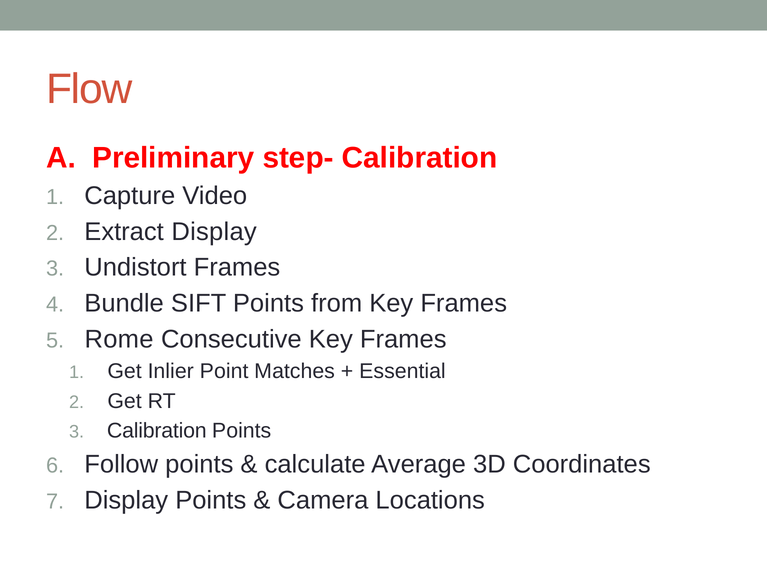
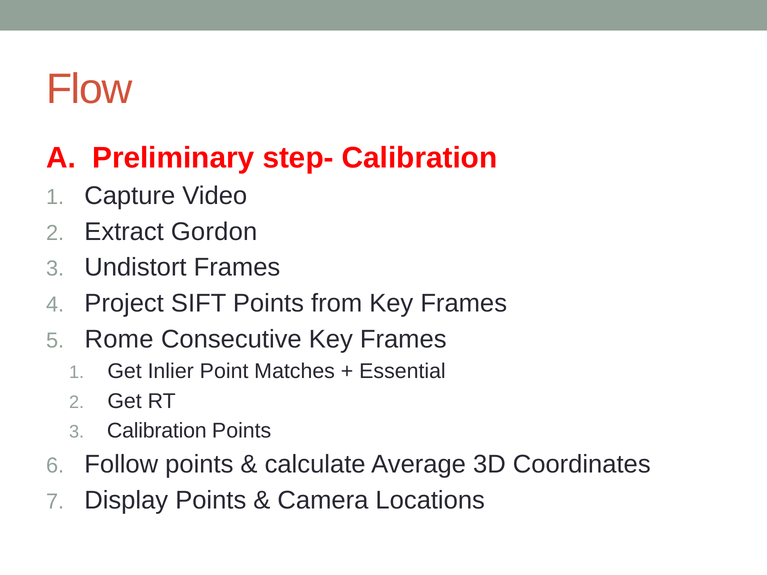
Extract Display: Display -> Gordon
Bundle: Bundle -> Project
